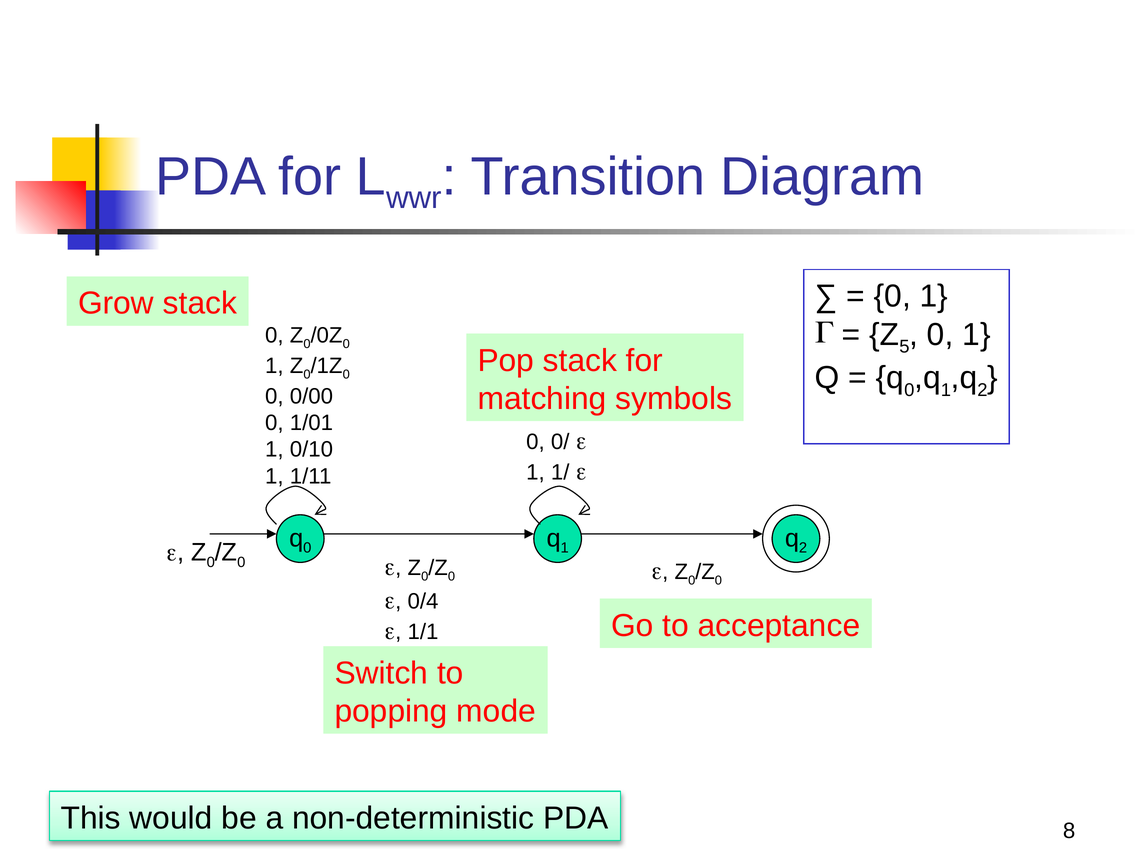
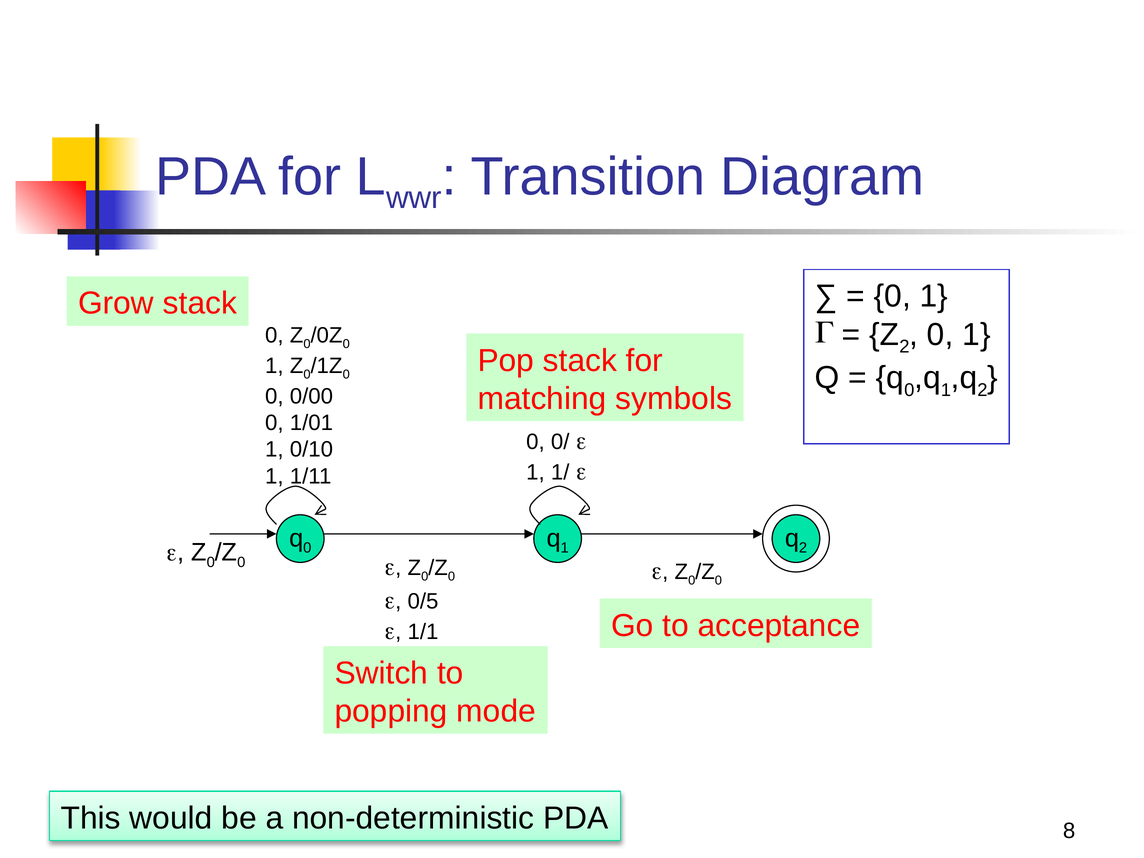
5 at (904, 347): 5 -> 2
0/4: 0/4 -> 0/5
